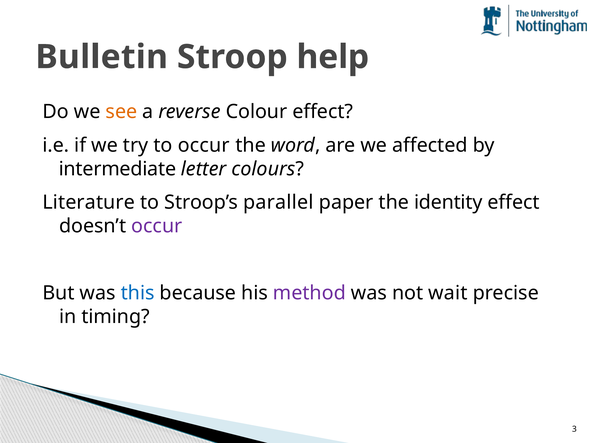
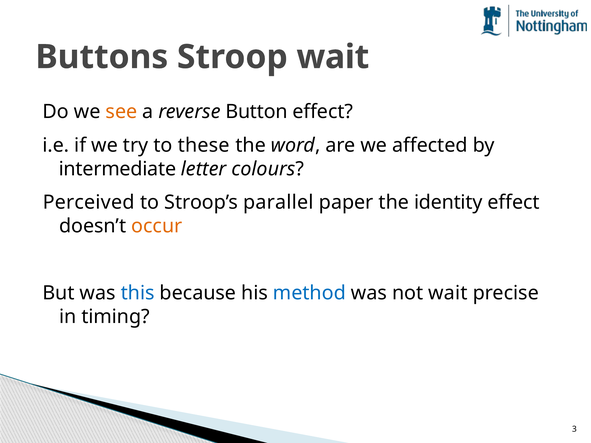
Bulletin: Bulletin -> Buttons
Stroop help: help -> wait
Colour: Colour -> Button
to occur: occur -> these
Literature: Literature -> Perceived
occur at (157, 226) colour: purple -> orange
method colour: purple -> blue
